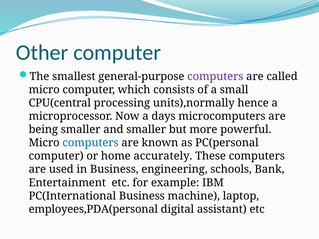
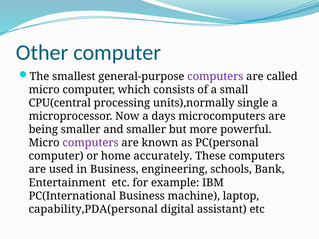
hence: hence -> single
computers at (90, 143) colour: blue -> purple
employees,PDA(personal: employees,PDA(personal -> capability,PDA(personal
